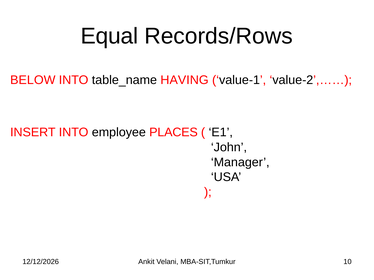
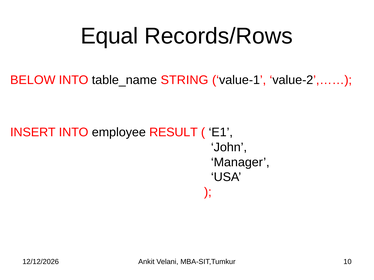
HAVING: HAVING -> STRING
PLACES: PLACES -> RESULT
